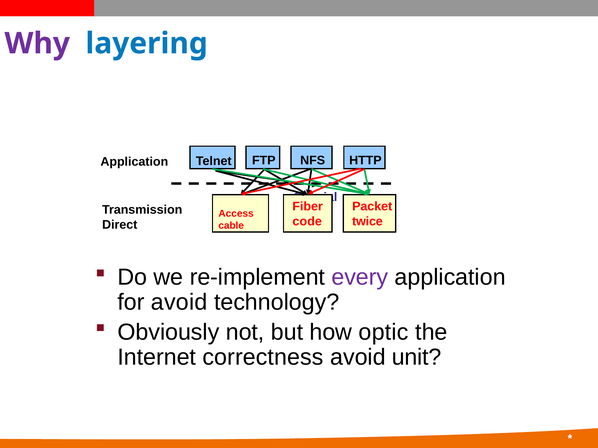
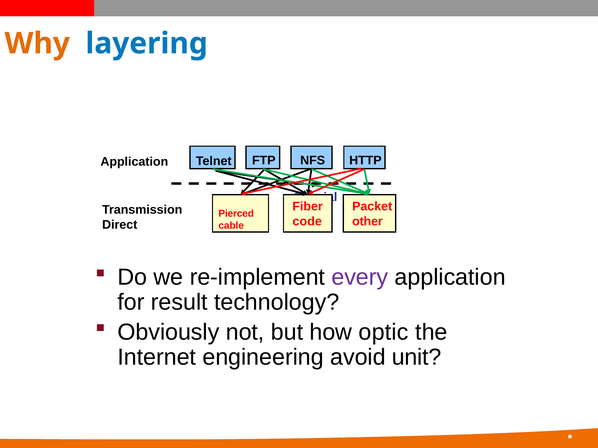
Why colour: purple -> orange
Access: Access -> Pierced
twice: twice -> other
for avoid: avoid -> result
correctness: correctness -> engineering
